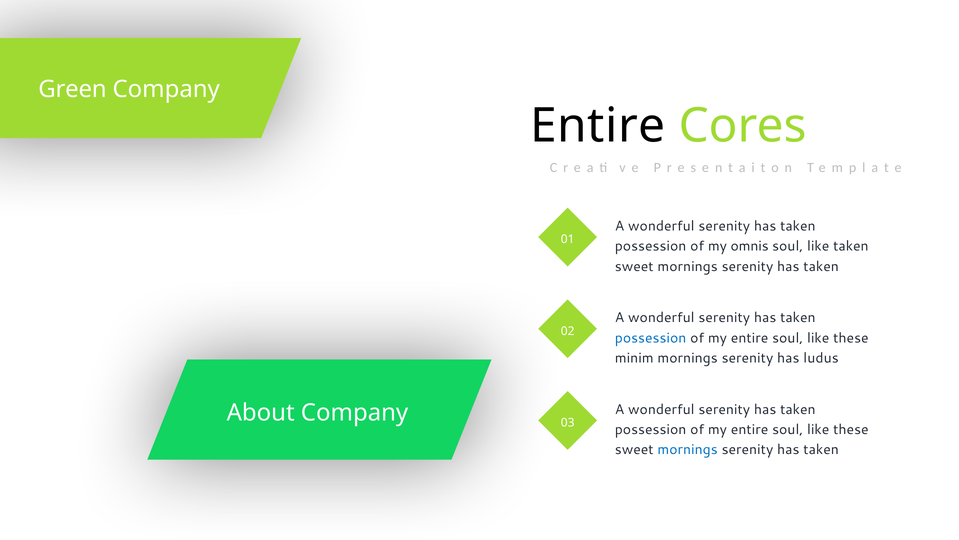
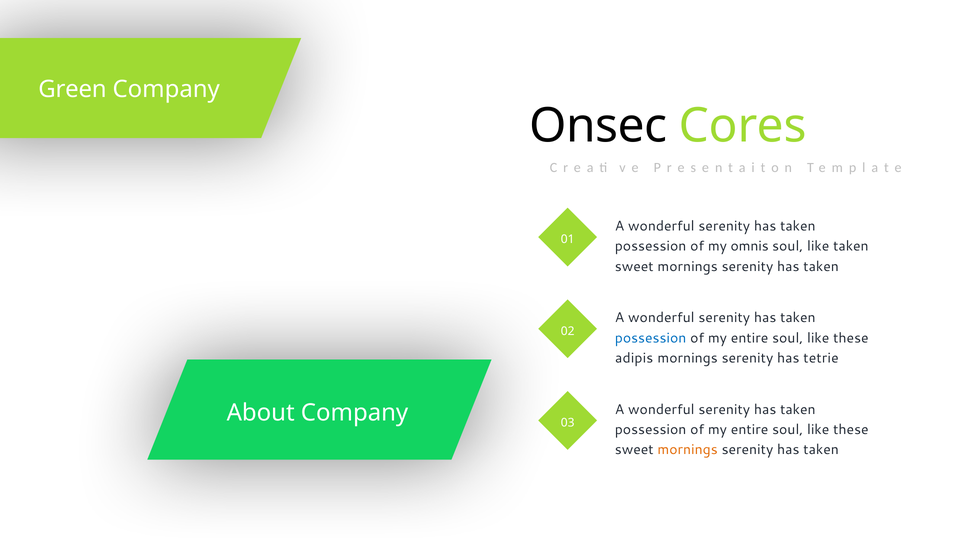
Entire at (598, 126): Entire -> Onsec
minim: minim -> adipis
ludus: ludus -> tetrie
mornings at (688, 449) colour: blue -> orange
